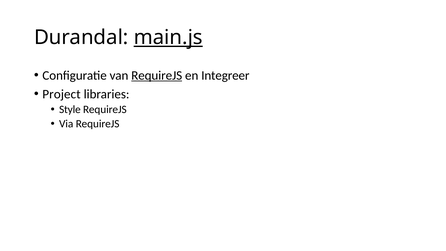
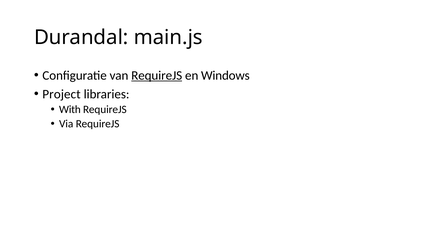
main.js underline: present -> none
Integreer: Integreer -> Windows
Style: Style -> With
